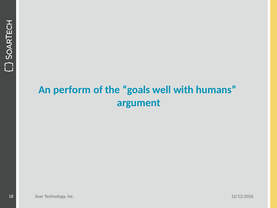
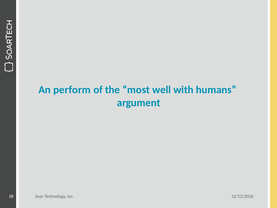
goals: goals -> most
